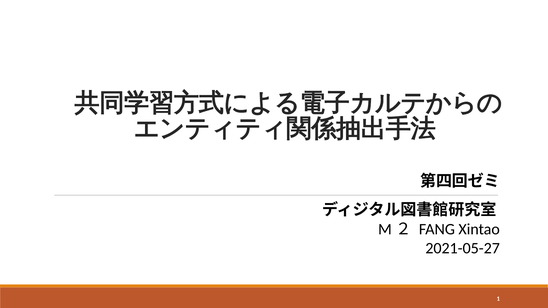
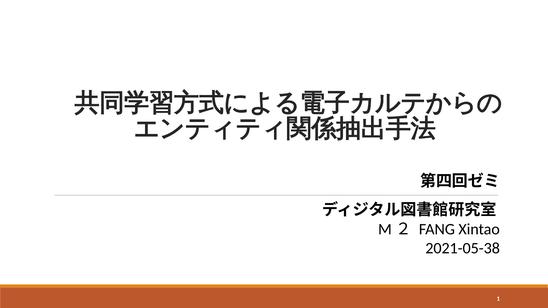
2021-05-27: 2021-05-27 -> 2021-05-38
